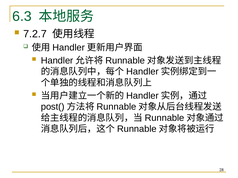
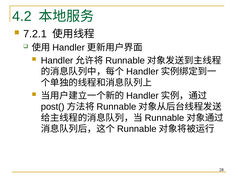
6.3: 6.3 -> 4.2
7.2.7: 7.2.7 -> 7.2.1
